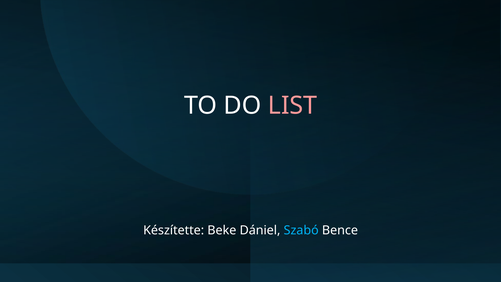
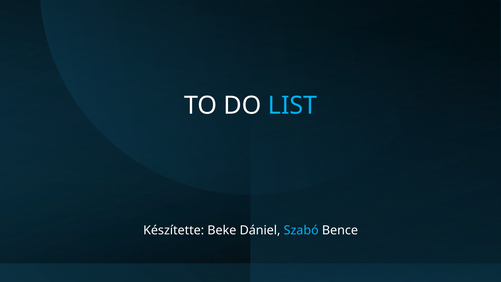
LIST colour: pink -> light blue
